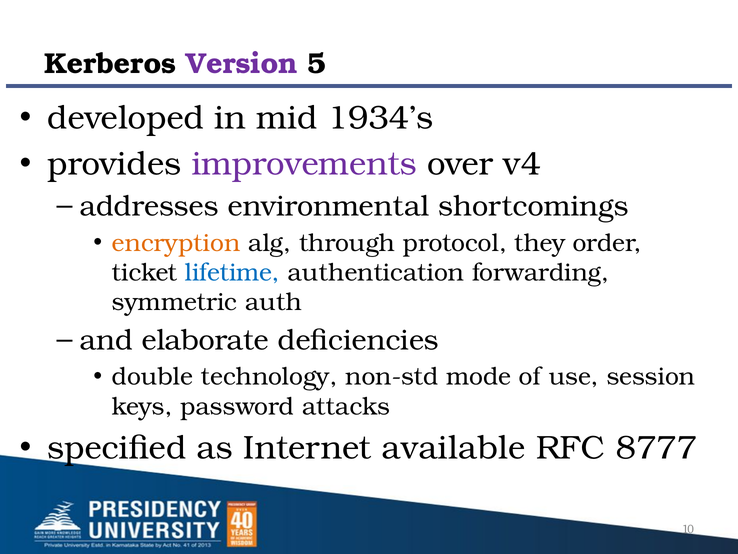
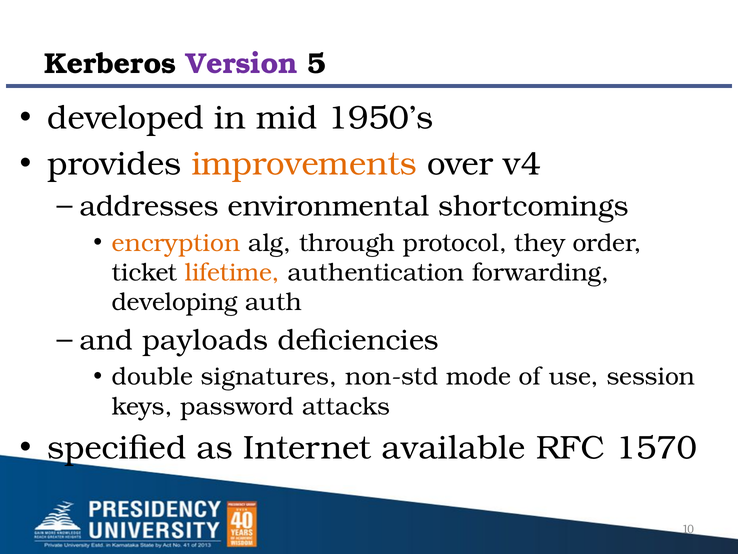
1934’s: 1934’s -> 1950’s
improvements colour: purple -> orange
lifetime colour: blue -> orange
symmetric: symmetric -> developing
elaborate: elaborate -> payloads
technology: technology -> signatures
8777: 8777 -> 1570
